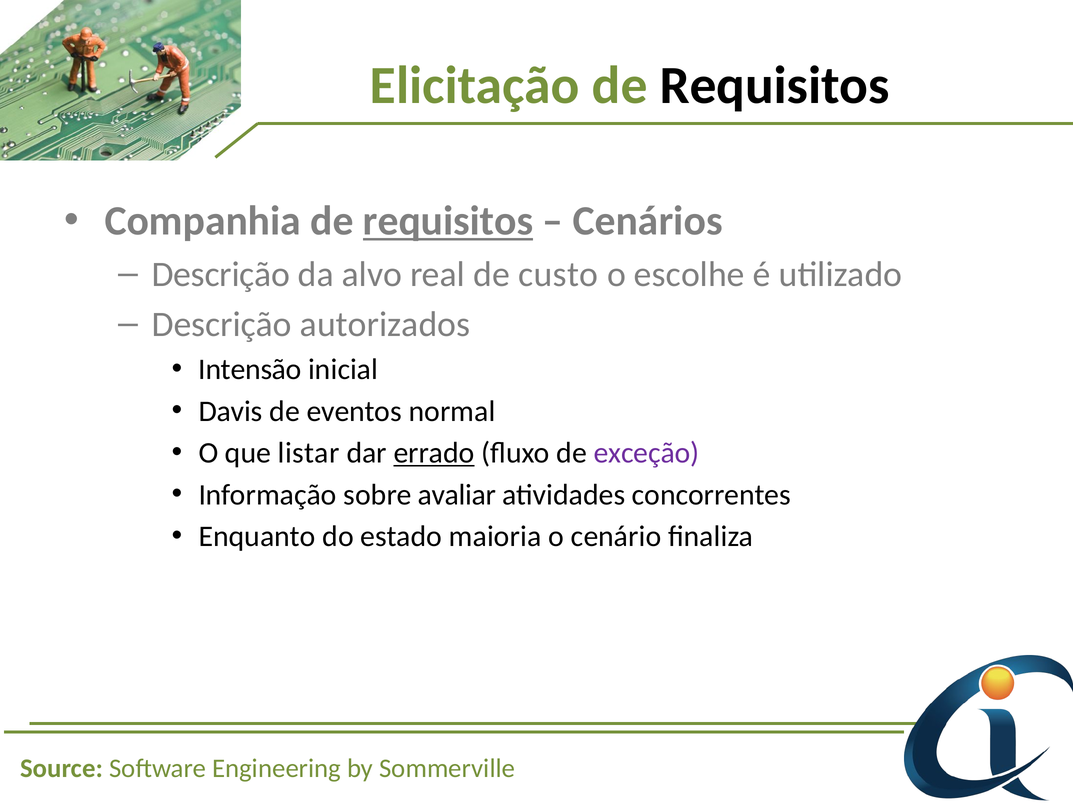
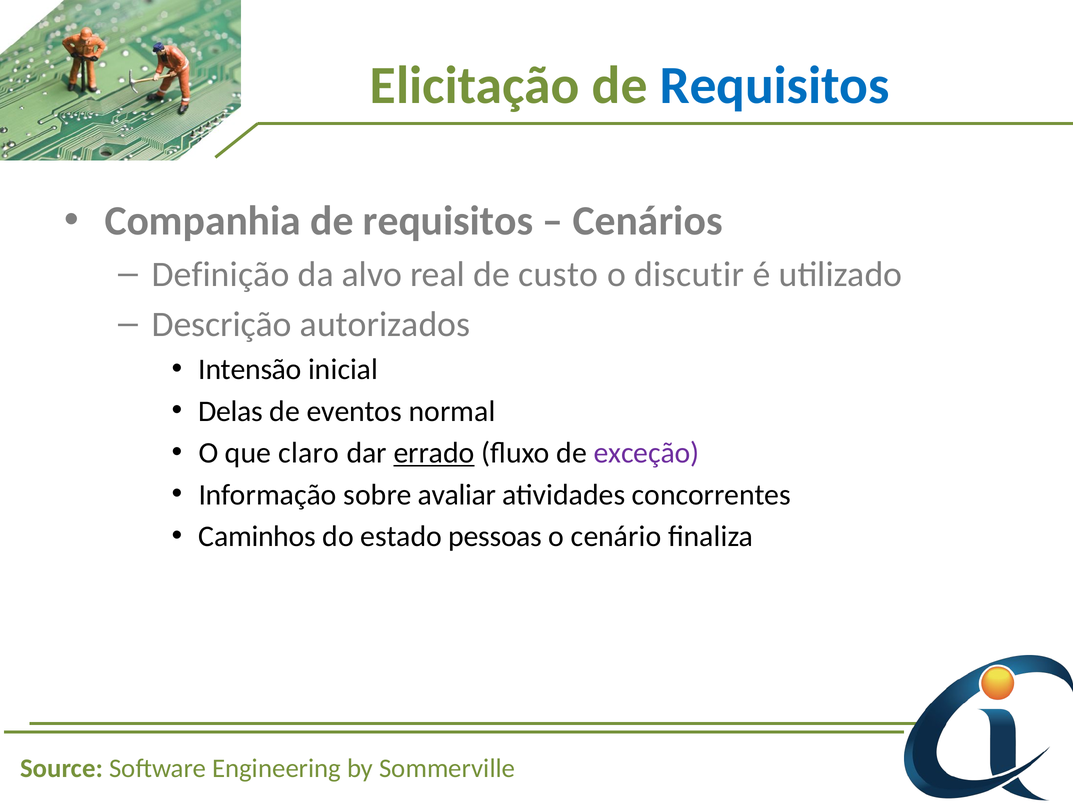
Requisitos at (775, 86) colour: black -> blue
requisitos at (448, 221) underline: present -> none
Descrição at (221, 274): Descrição -> Definição
escolhe: escolhe -> discutir
Davis: Davis -> Delas
listar: listar -> claro
Enquanto: Enquanto -> Caminhos
maioria: maioria -> pessoas
